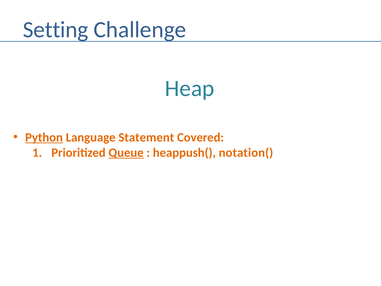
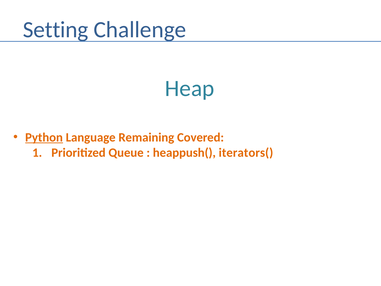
Statement: Statement -> Remaining
Queue underline: present -> none
notation(: notation( -> iterators(
